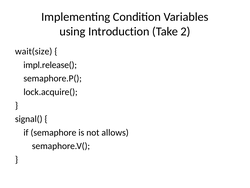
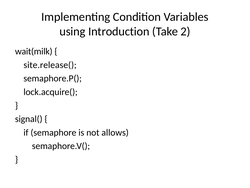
wait(size: wait(size -> wait(milk
impl.release(: impl.release( -> site.release(
